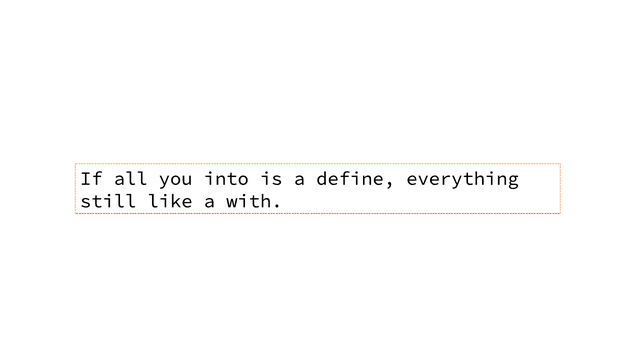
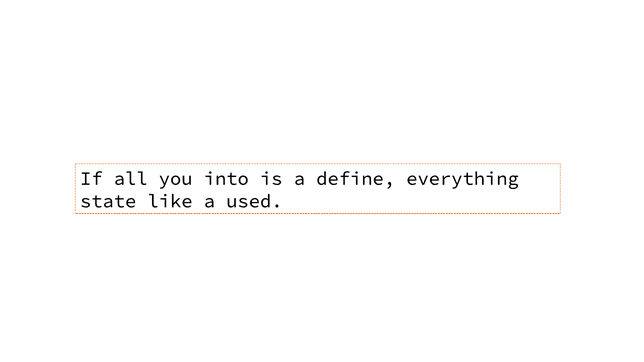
still: still -> state
with: with -> used
